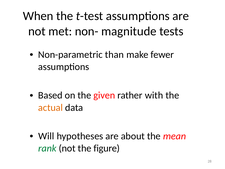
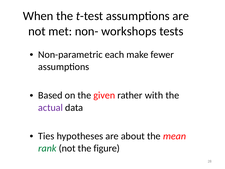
magnitude: magnitude -> workshops
than: than -> each
actual colour: orange -> purple
Will: Will -> Ties
